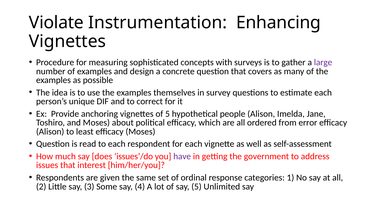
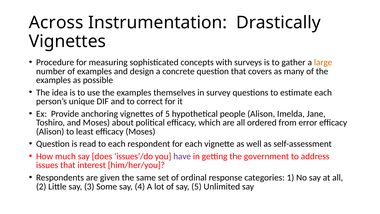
Violate: Violate -> Across
Enhancing: Enhancing -> Drastically
large colour: purple -> orange
